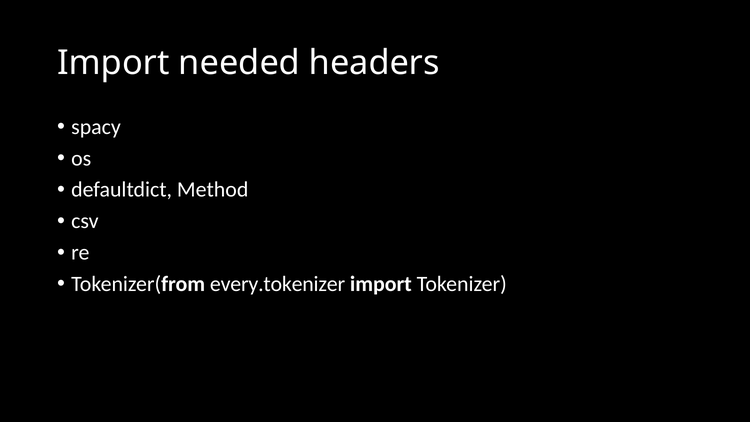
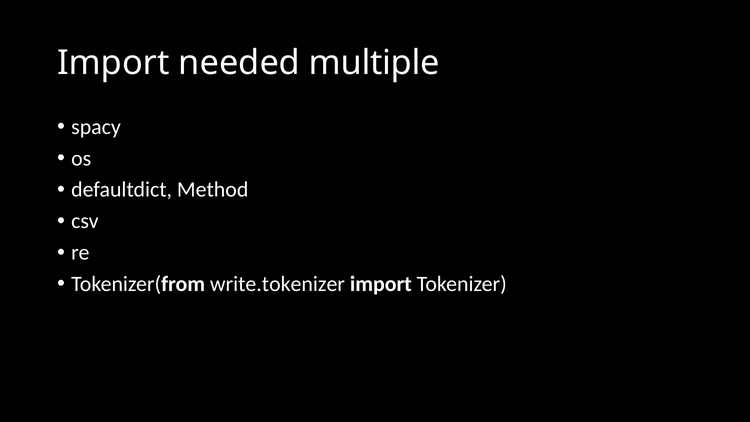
headers: headers -> multiple
every.tokenizer: every.tokenizer -> write.tokenizer
